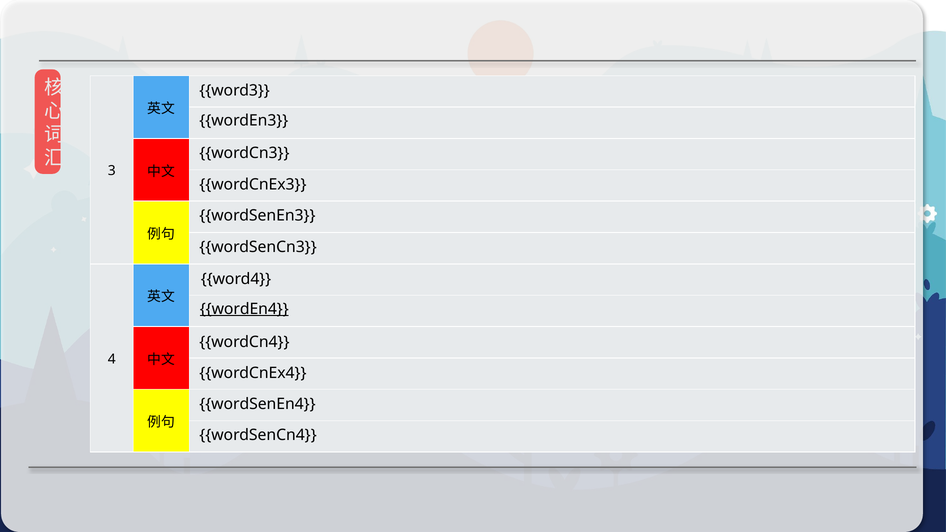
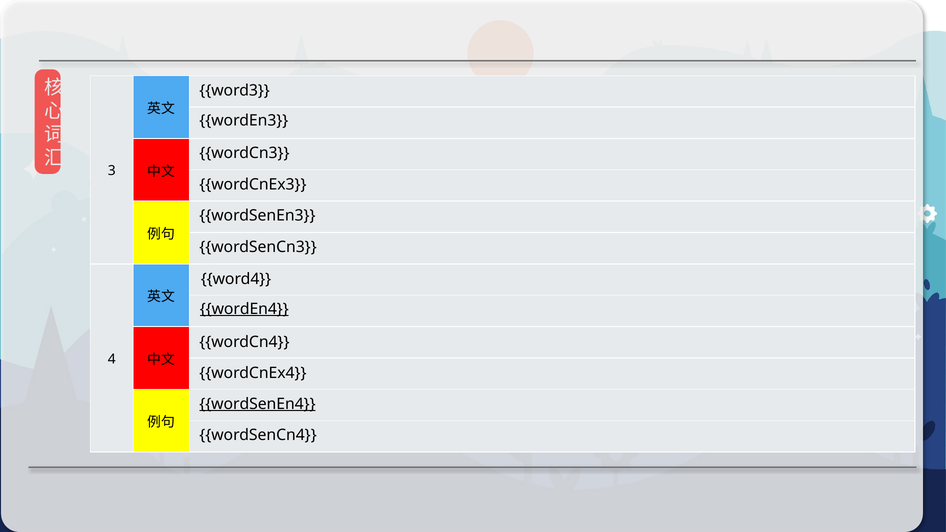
wordSenEn4 underline: none -> present
